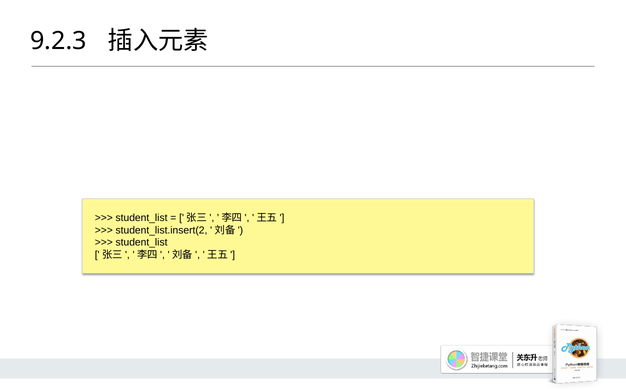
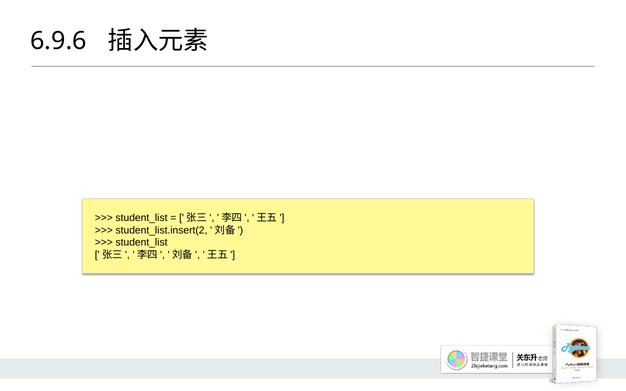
9.2.3: 9.2.3 -> 6.9.6
